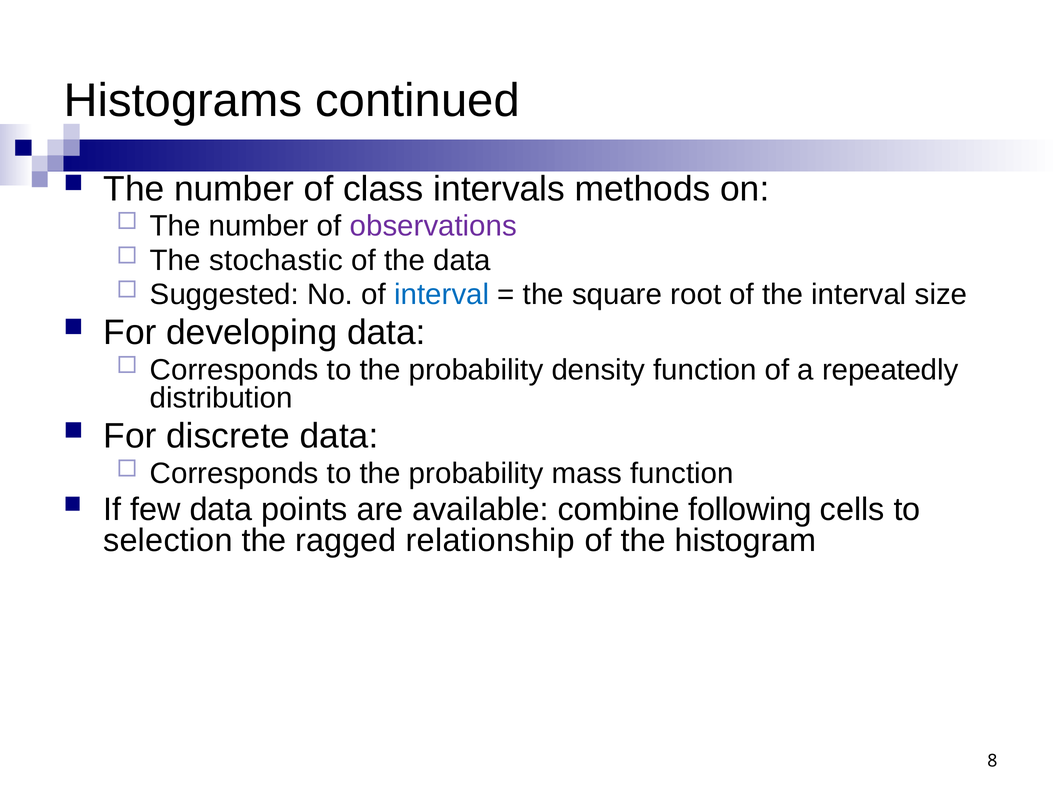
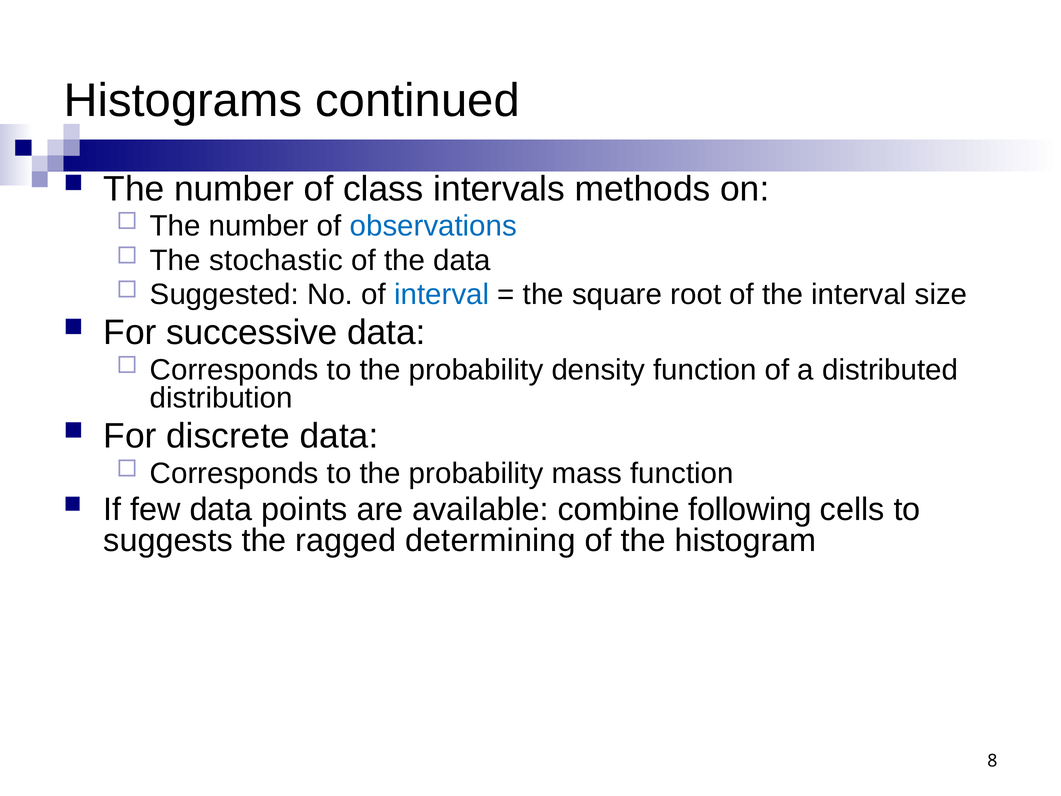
observations colour: purple -> blue
developing: developing -> successive
repeatedly: repeatedly -> distributed
selection: selection -> suggests
relationship: relationship -> determining
